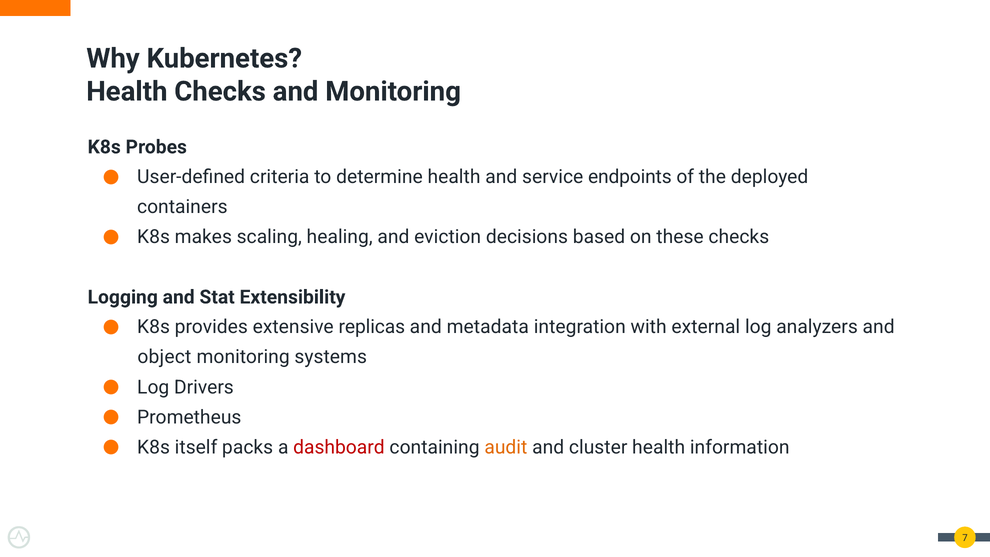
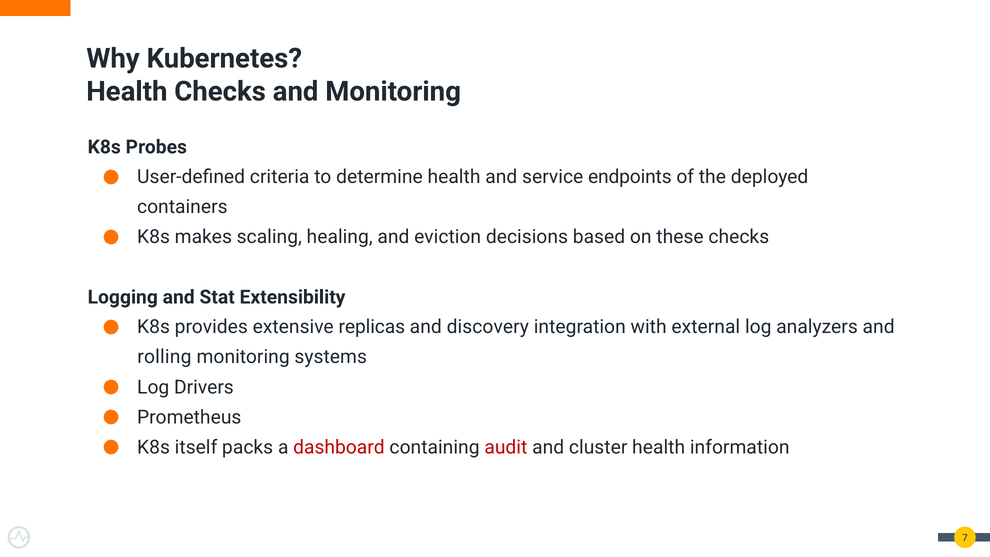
metadata: metadata -> discovery
object: object -> rolling
audit colour: orange -> red
